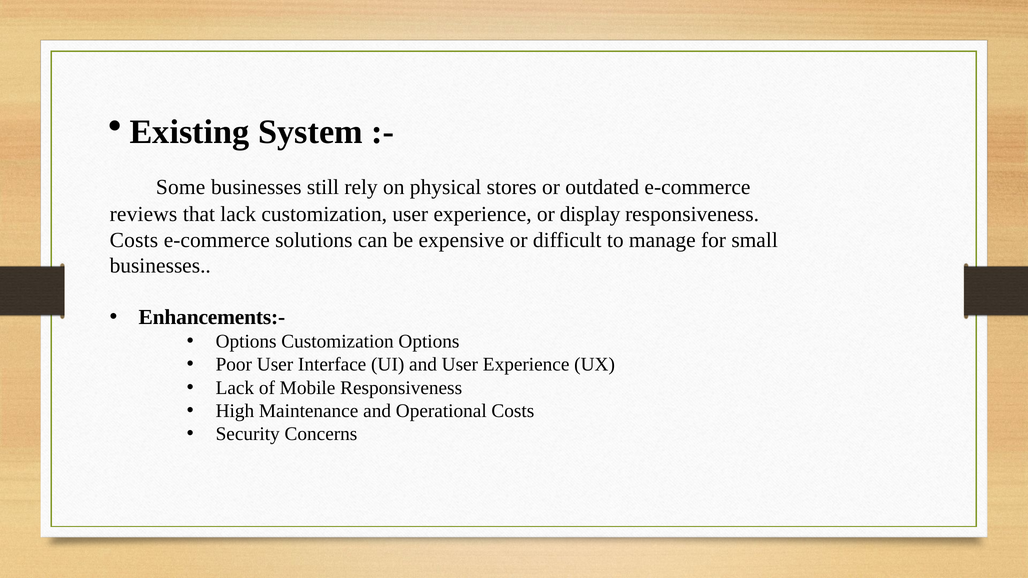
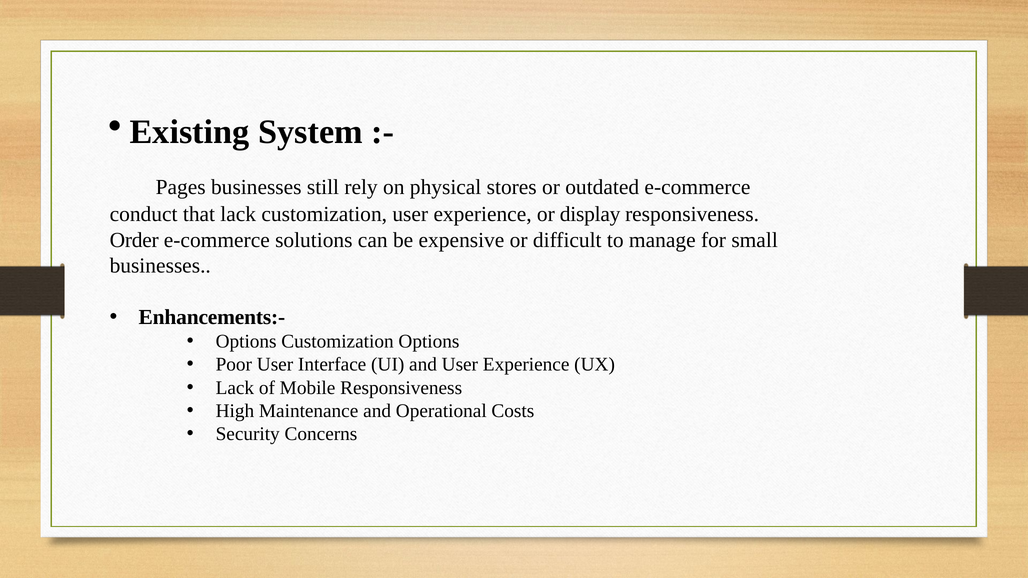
Some: Some -> Pages
reviews: reviews -> conduct
Costs at (134, 240): Costs -> Order
